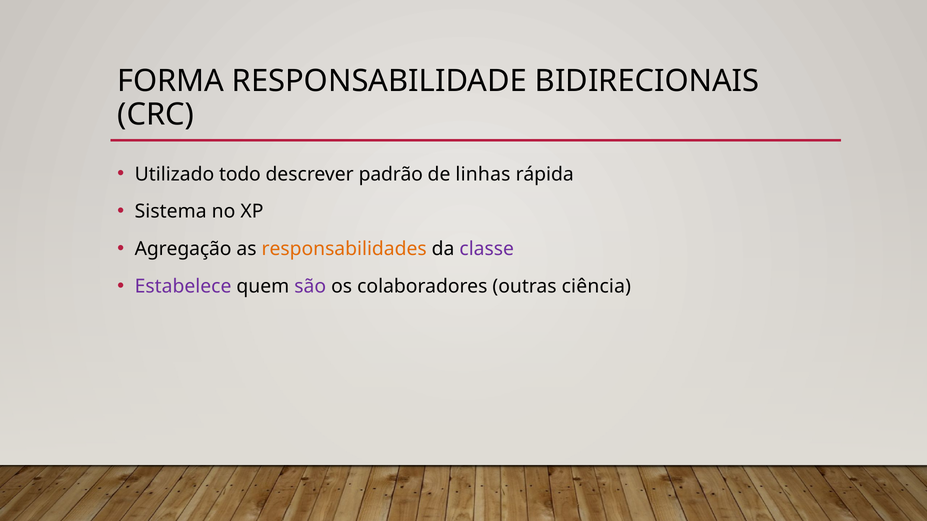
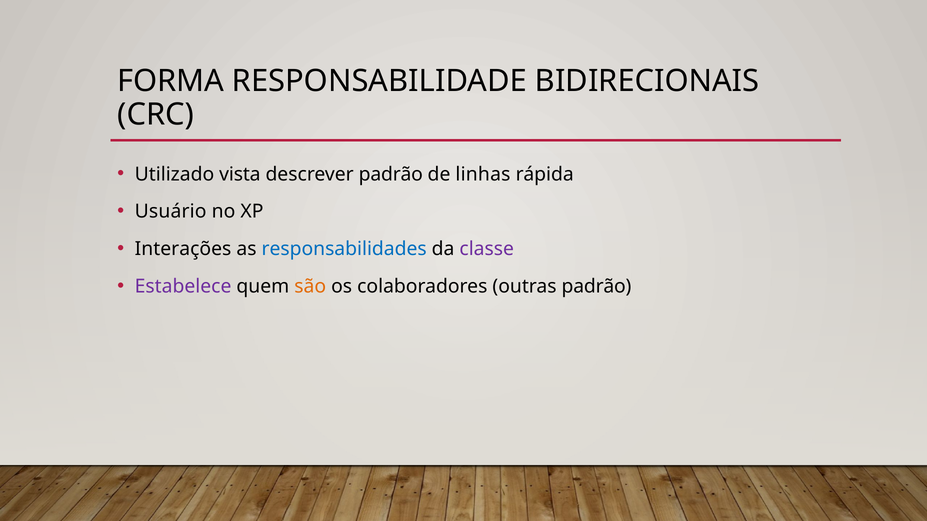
todo: todo -> vista
Sistema: Sistema -> Usuário
Agregação: Agregação -> Interações
responsabilidades colour: orange -> blue
são colour: purple -> orange
outras ciência: ciência -> padrão
